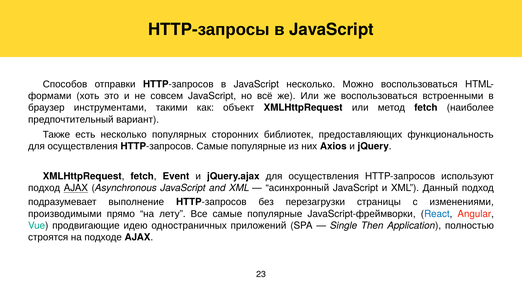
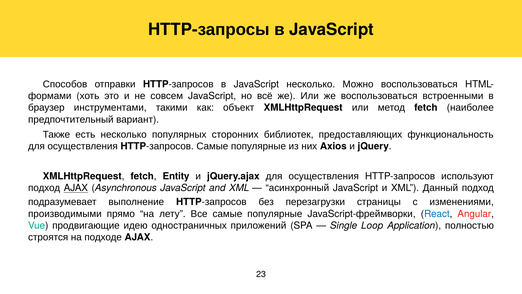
Event: Event -> Entity
Then: Then -> Loop
